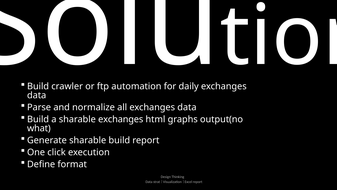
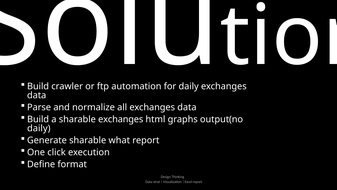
what at (39, 128): what -> daily
sharable build: build -> what
